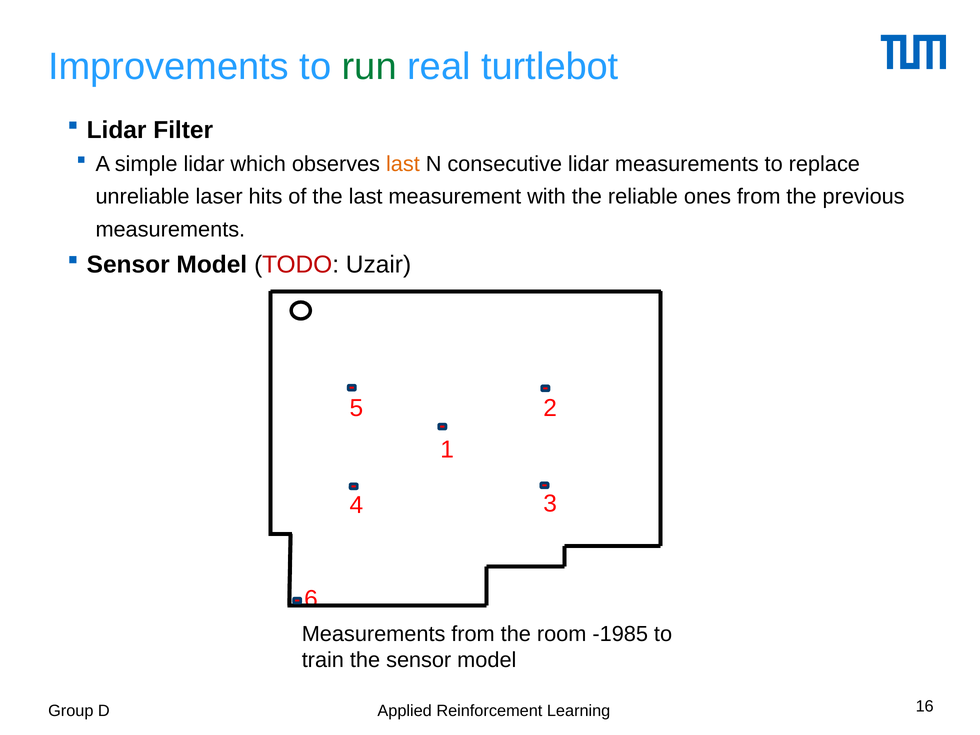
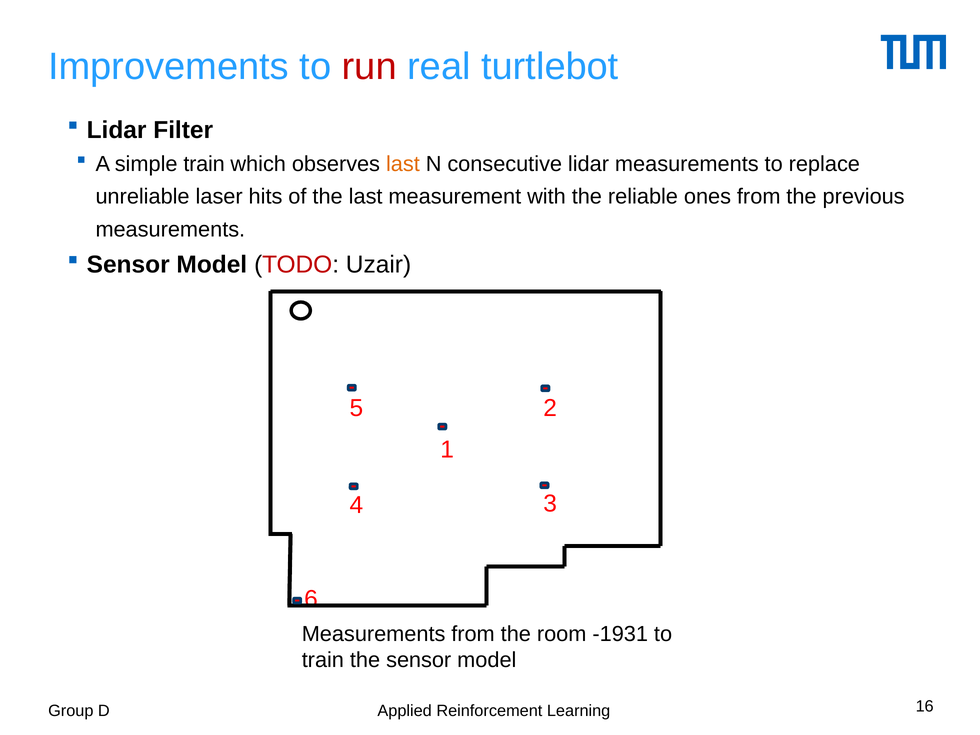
run colour: green -> red
simple lidar: lidar -> train
-1985: -1985 -> -1931
